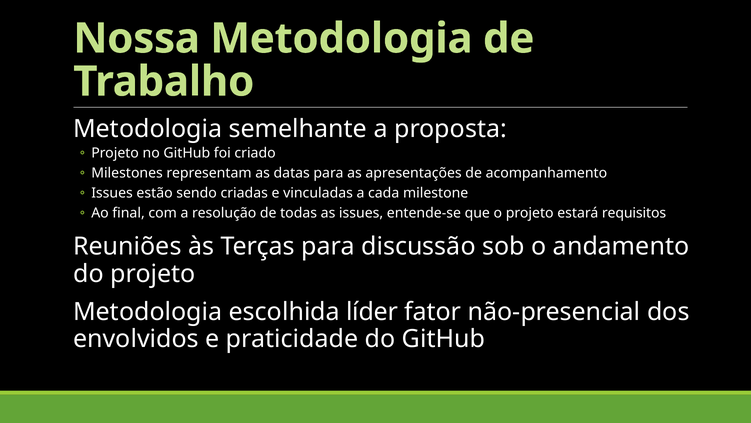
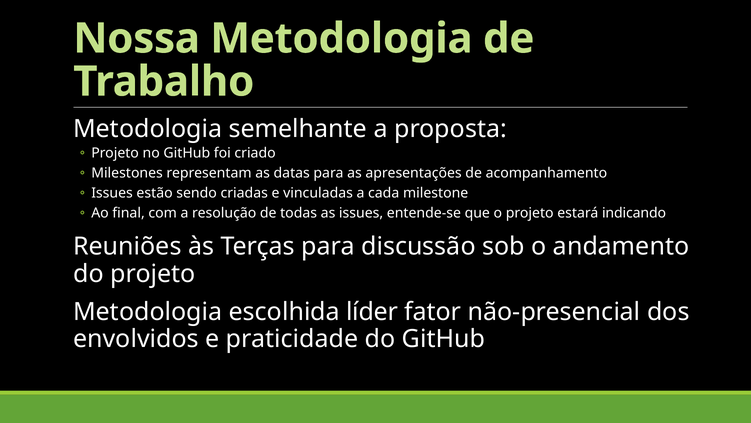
requisitos: requisitos -> indicando
